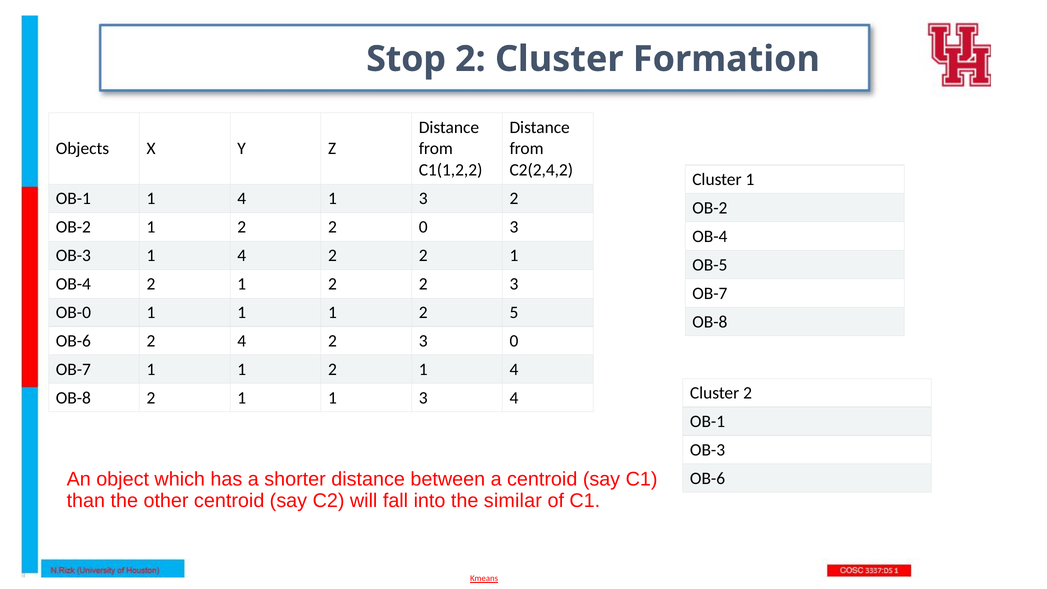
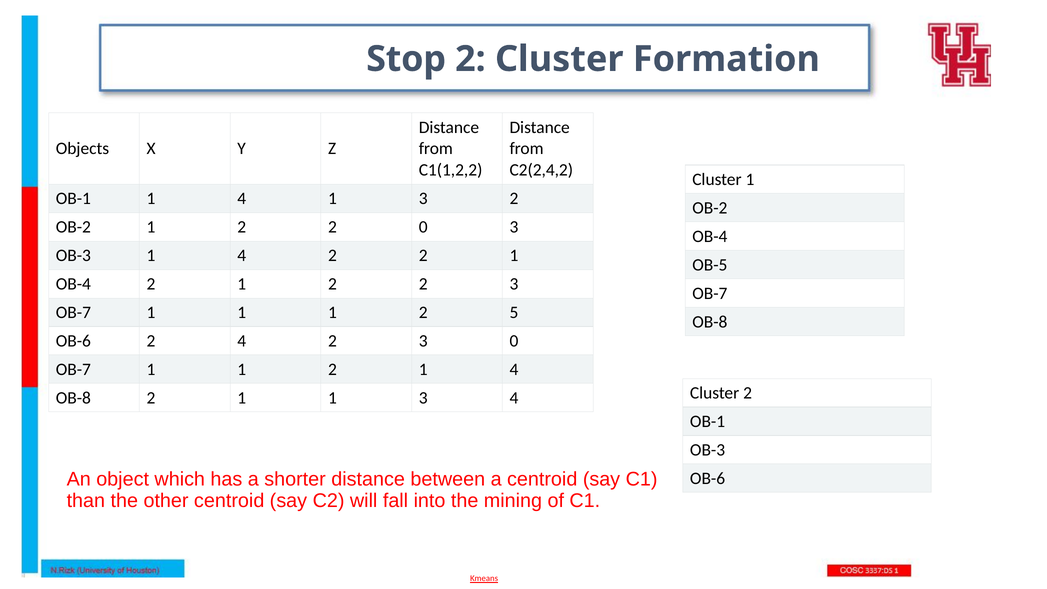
OB-0 at (73, 312): OB-0 -> OB-7
similar: similar -> mining
